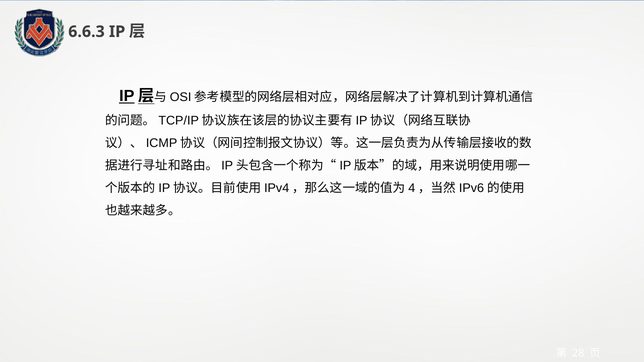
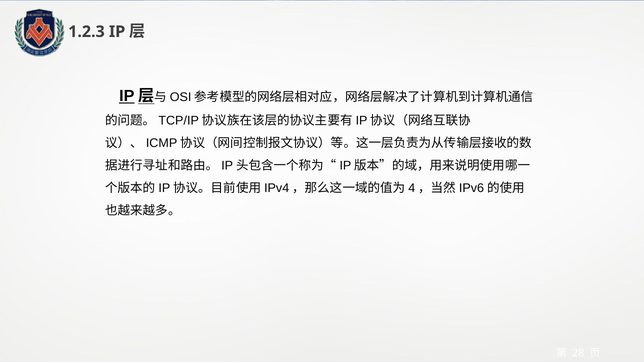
6.6.3: 6.6.3 -> 1.2.3
